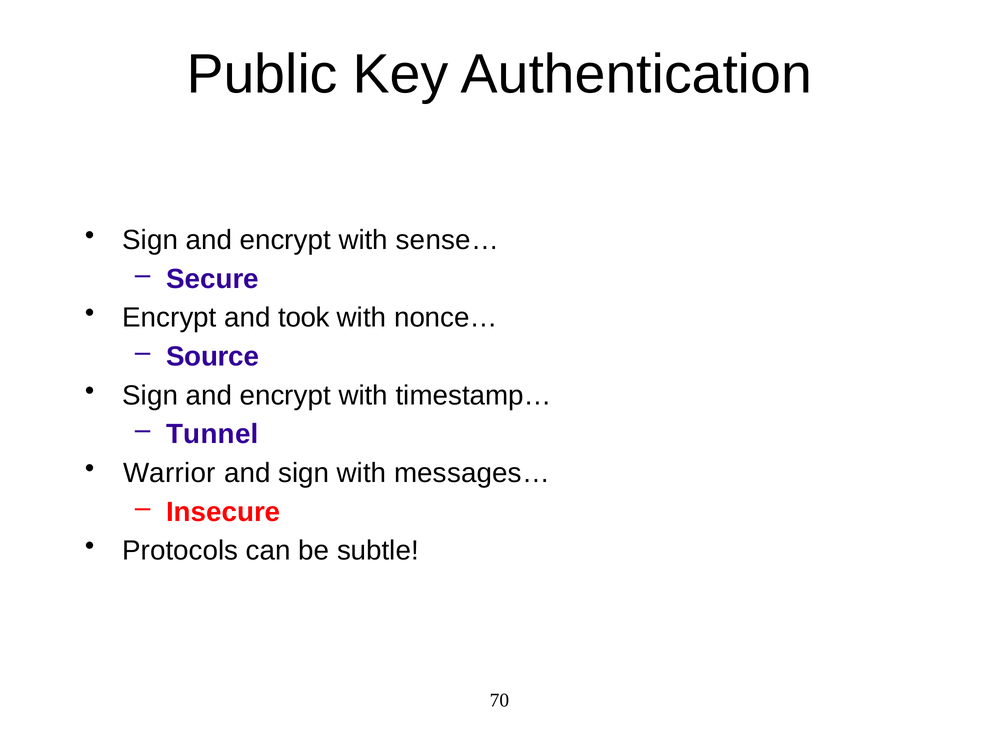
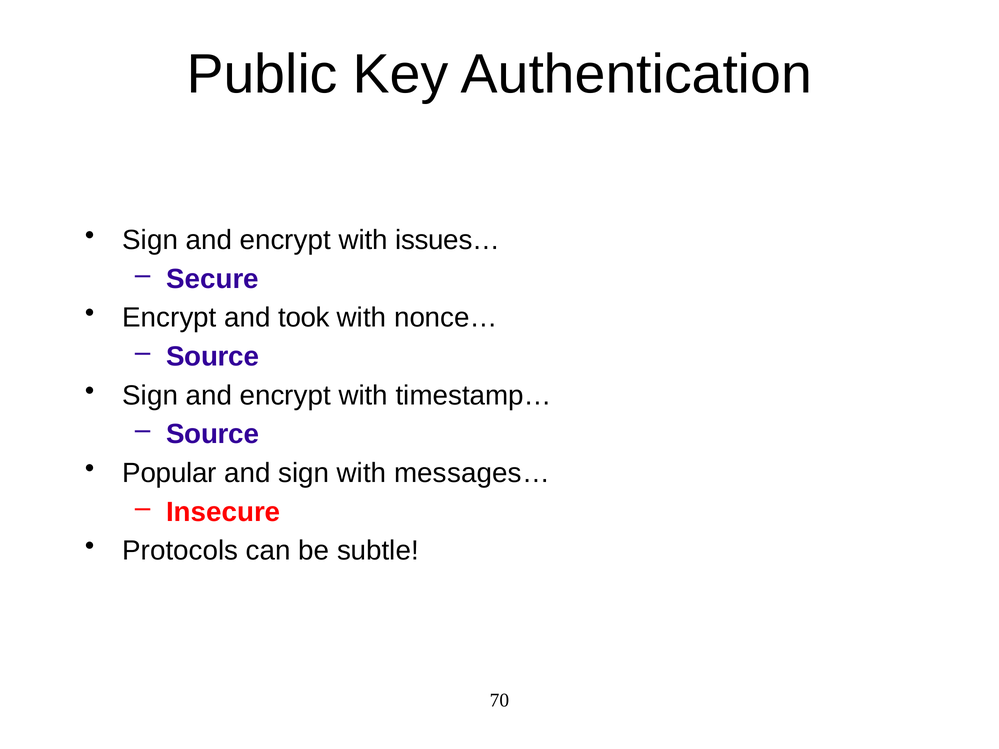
sense…: sense… -> issues…
Tunnel at (212, 434): Tunnel -> Source
Warrior: Warrior -> Popular
